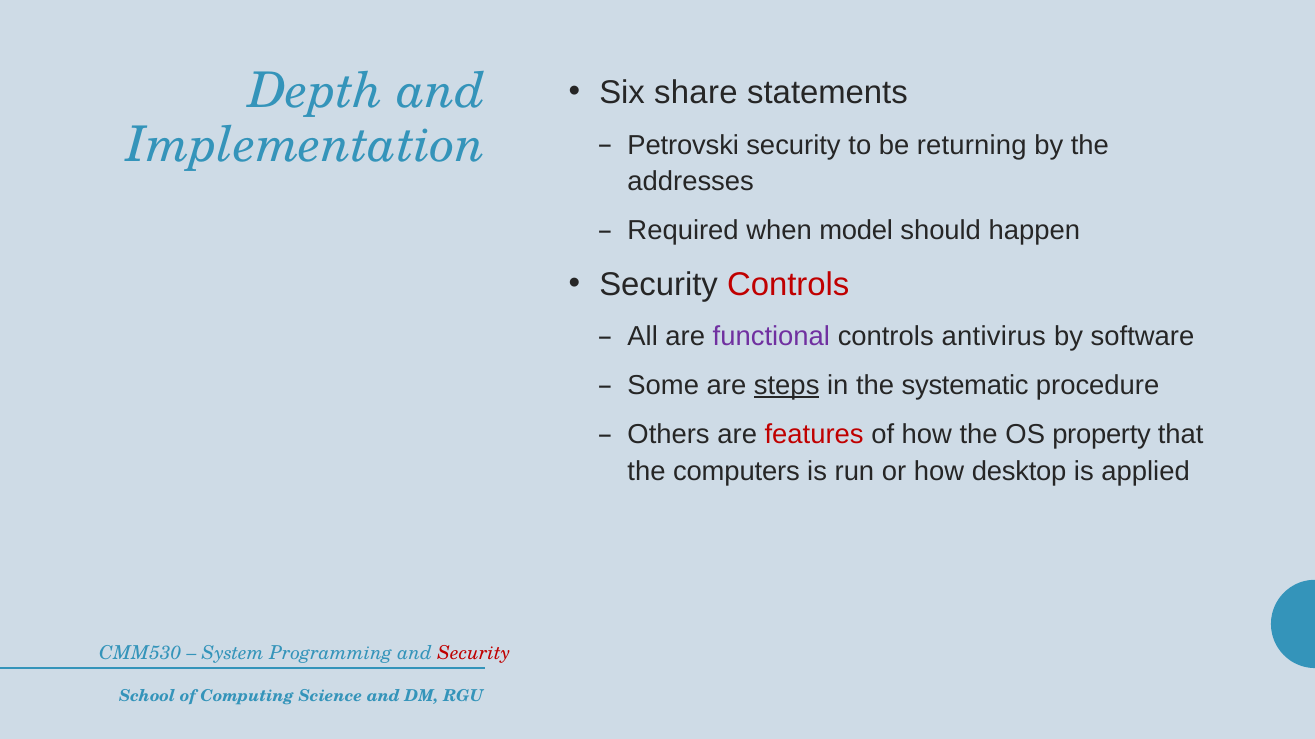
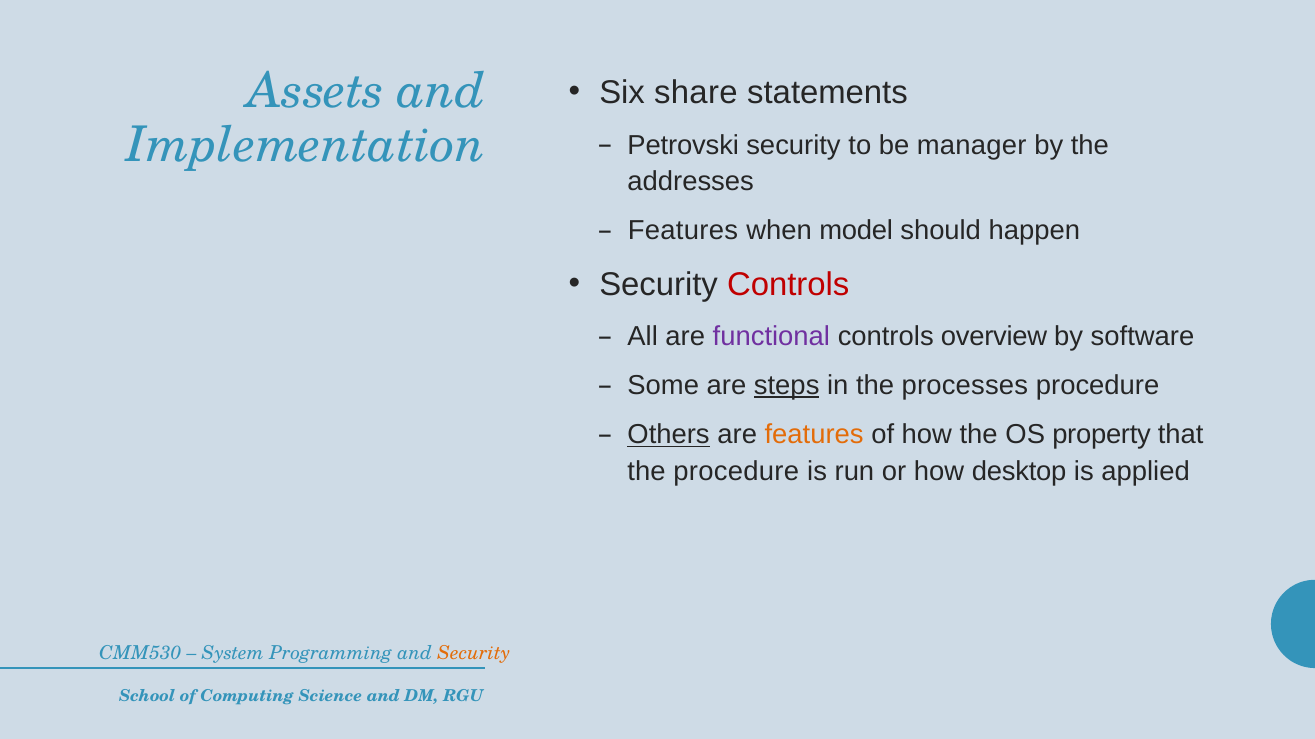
Depth: Depth -> Assets
returning: returning -> manager
Required at (683, 231): Required -> Features
antivirus: antivirus -> overview
systematic: systematic -> processes
Others underline: none -> present
features at (814, 435) colour: red -> orange
the computers: computers -> procedure
Security at (474, 654) colour: red -> orange
